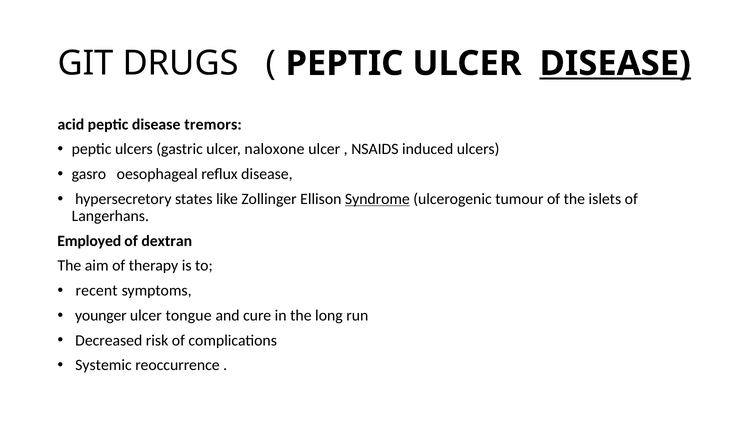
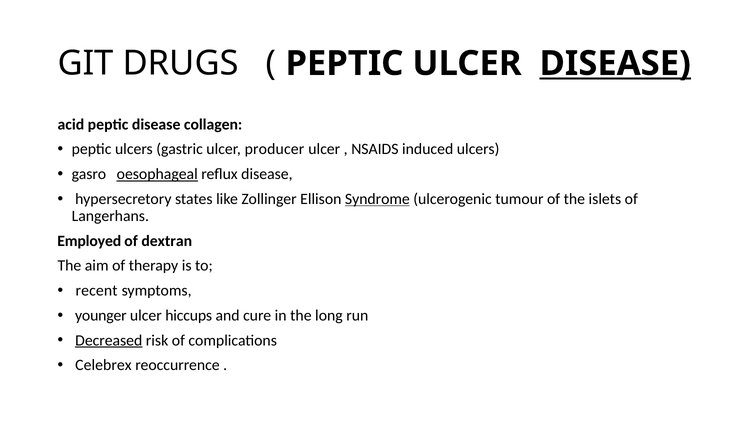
tremors: tremors -> collagen
naloxone: naloxone -> producer
oesophageal underline: none -> present
tongue: tongue -> hiccups
Decreased underline: none -> present
Systemic: Systemic -> Celebrex
